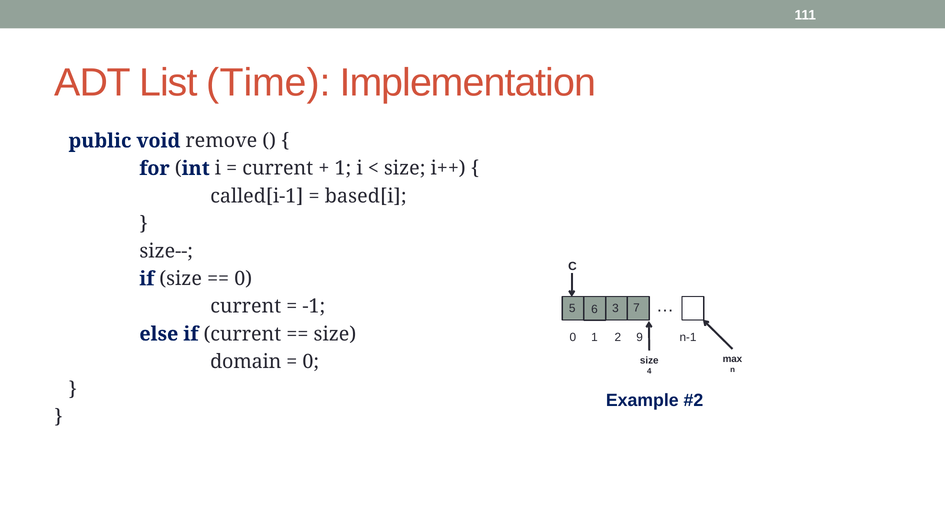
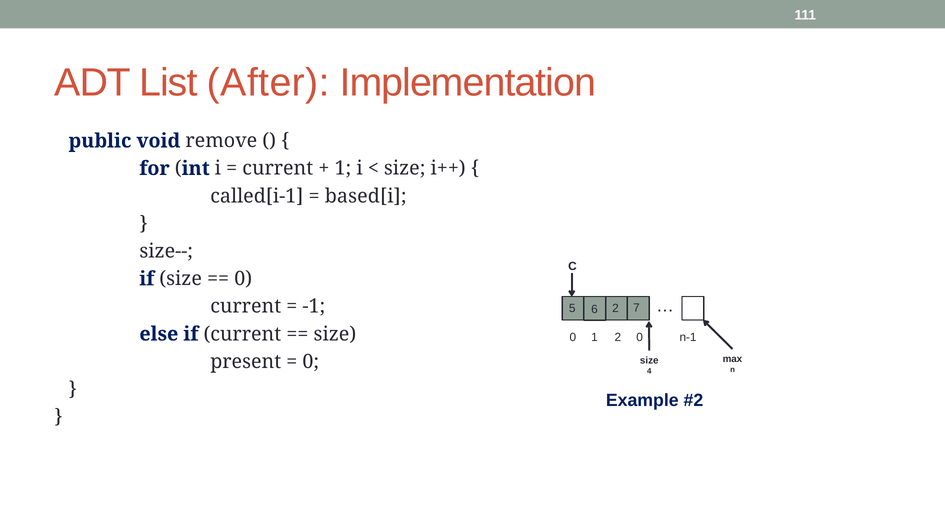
Time: Time -> After
6 3: 3 -> 2
2 9: 9 -> 0
domain: domain -> present
